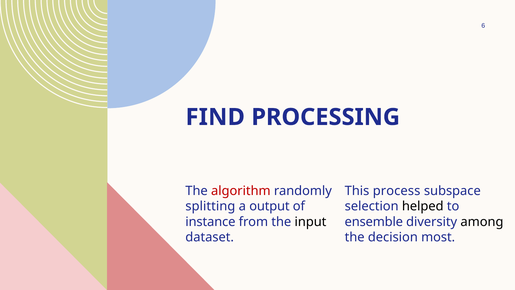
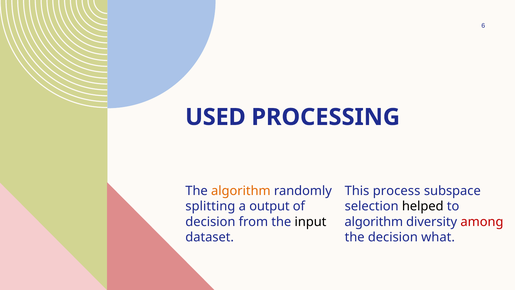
FIND: FIND -> USED
algorithm at (241, 191) colour: red -> orange
instance at (210, 222): instance -> decision
ensemble at (374, 222): ensemble -> algorithm
among colour: black -> red
most: most -> what
